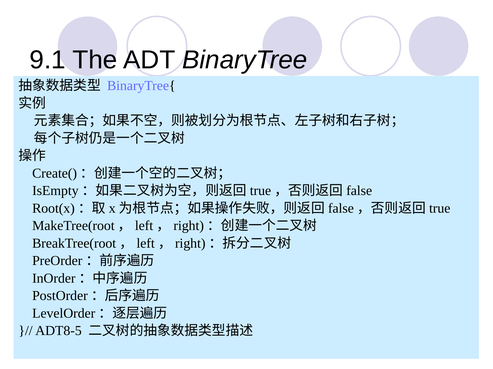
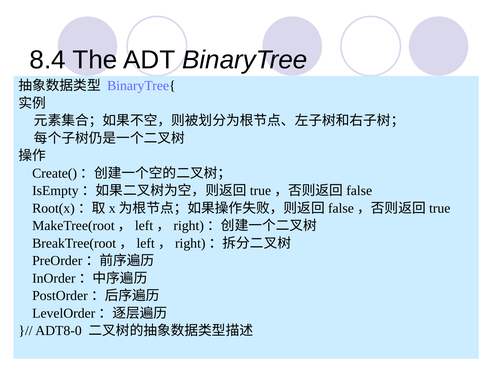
9.1: 9.1 -> 8.4
ADT8-5: ADT8-5 -> ADT8-0
